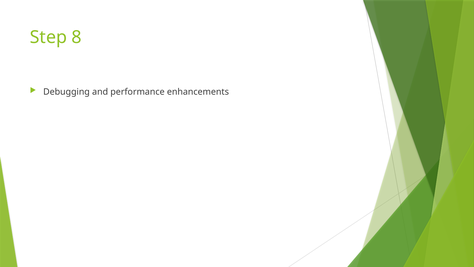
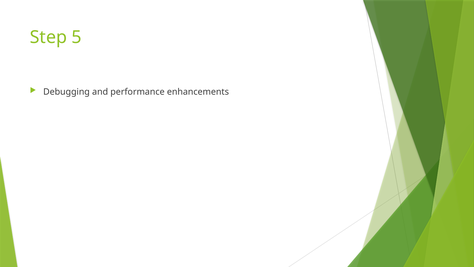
8: 8 -> 5
